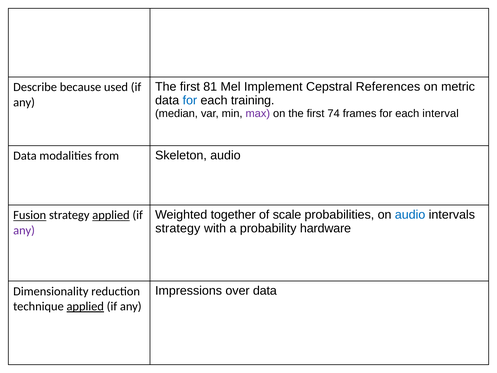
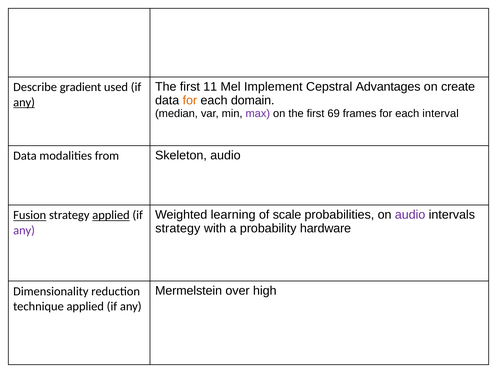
81: 81 -> 11
References: References -> Advantages
metric: metric -> create
because: because -> gradient
for at (190, 100) colour: blue -> orange
training: training -> domain
any at (24, 102) underline: none -> present
74: 74 -> 69
together: together -> learning
audio at (410, 214) colour: blue -> purple
Impressions: Impressions -> Mermelstein
over data: data -> high
applied at (85, 306) underline: present -> none
